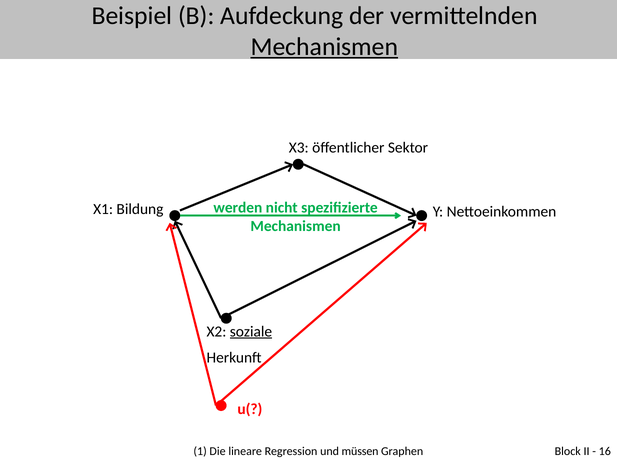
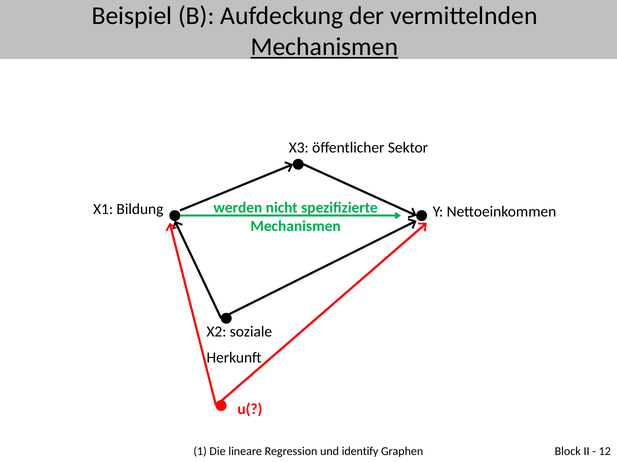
soziale underline: present -> none
müssen: müssen -> identify
16: 16 -> 12
